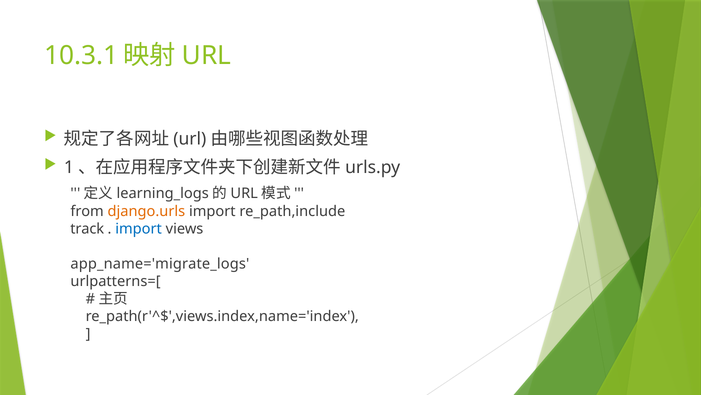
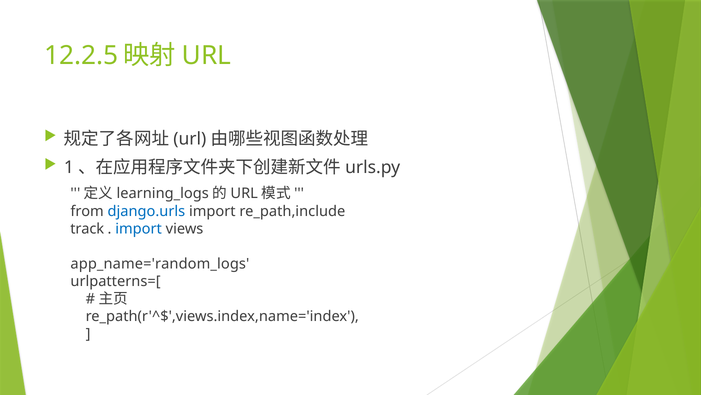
10.3.1: 10.3.1 -> 12.2.5
django.urls colour: orange -> blue
app_name='migrate_logs: app_name='migrate_logs -> app_name='random_logs
